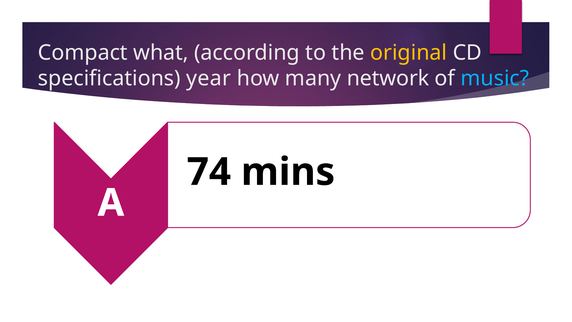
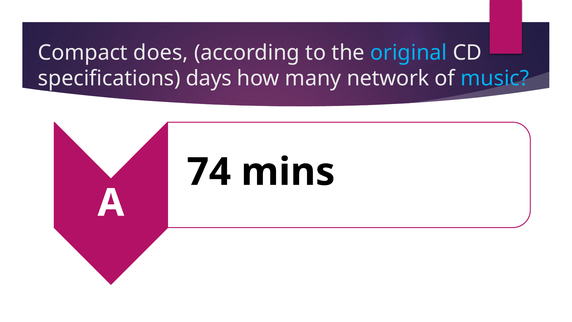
what: what -> does
original colour: yellow -> light blue
year: year -> days
